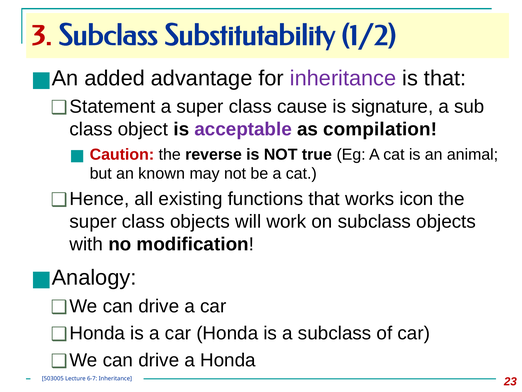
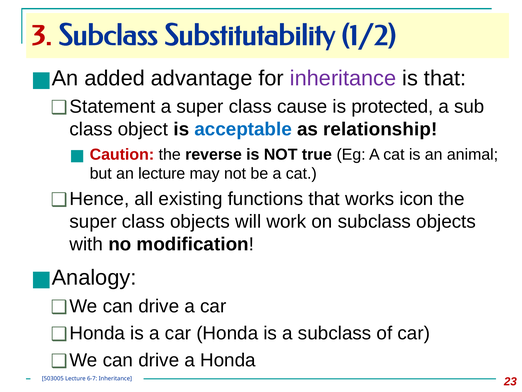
signature: signature -> protected
acceptable colour: purple -> blue
compilation: compilation -> relationship
an known: known -> lecture
